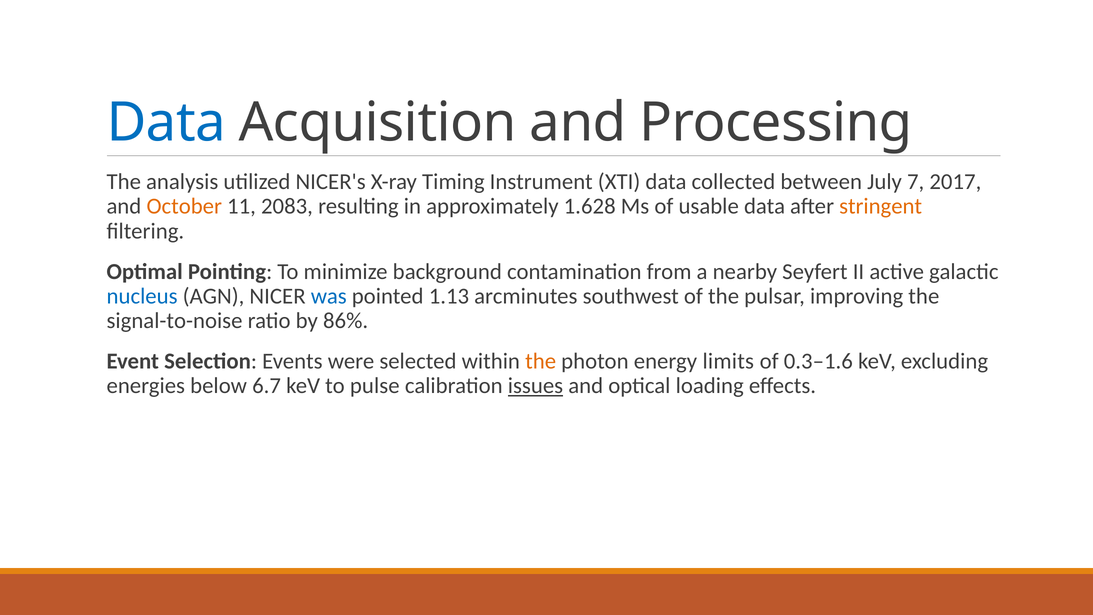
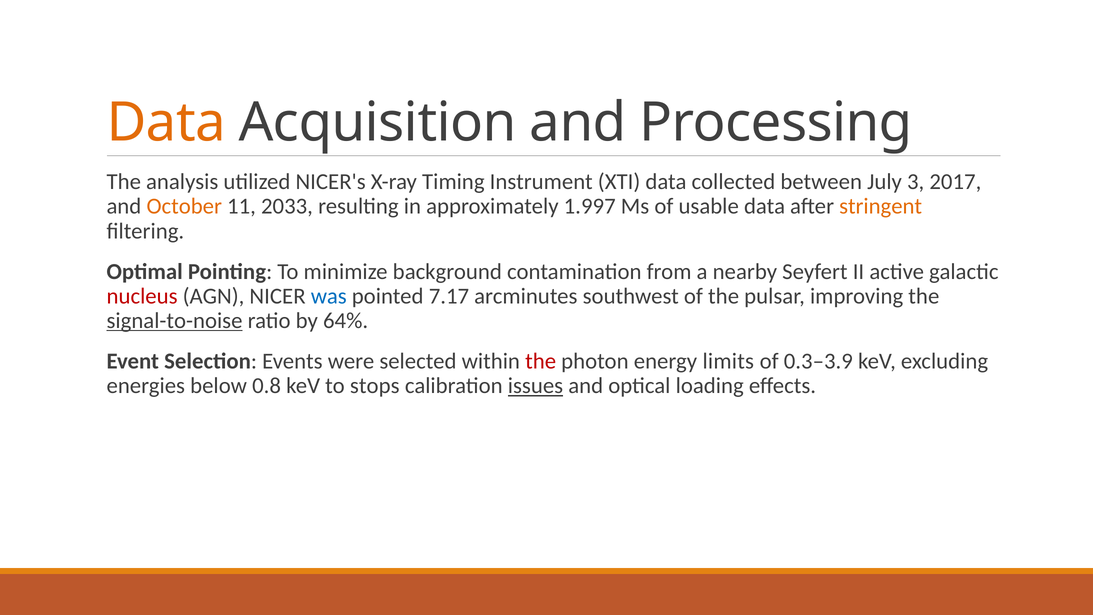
Data at (166, 122) colour: blue -> orange
7: 7 -> 3
2083: 2083 -> 2033
1.628: 1.628 -> 1.997
nucleus colour: blue -> red
1.13: 1.13 -> 7.17
signal-to-noise underline: none -> present
86%: 86% -> 64%
the at (541, 361) colour: orange -> red
0.3–1.6: 0.3–1.6 -> 0.3–3.9
6.7: 6.7 -> 0.8
pulse: pulse -> stops
